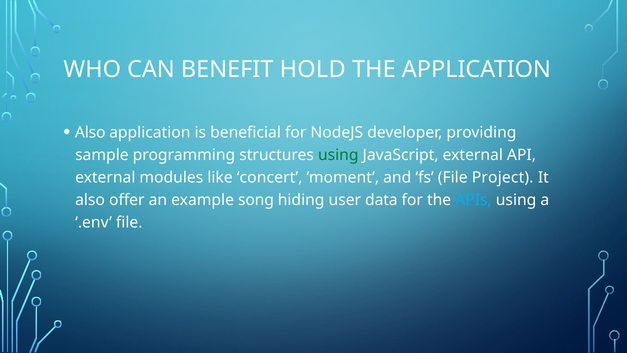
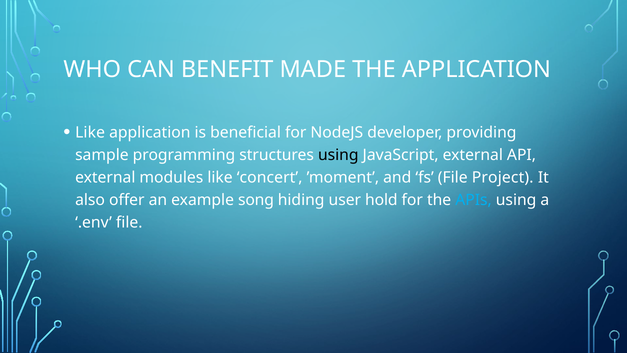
HOLD: HOLD -> MADE
Also at (90, 132): Also -> Like
using at (338, 155) colour: green -> black
data: data -> hold
